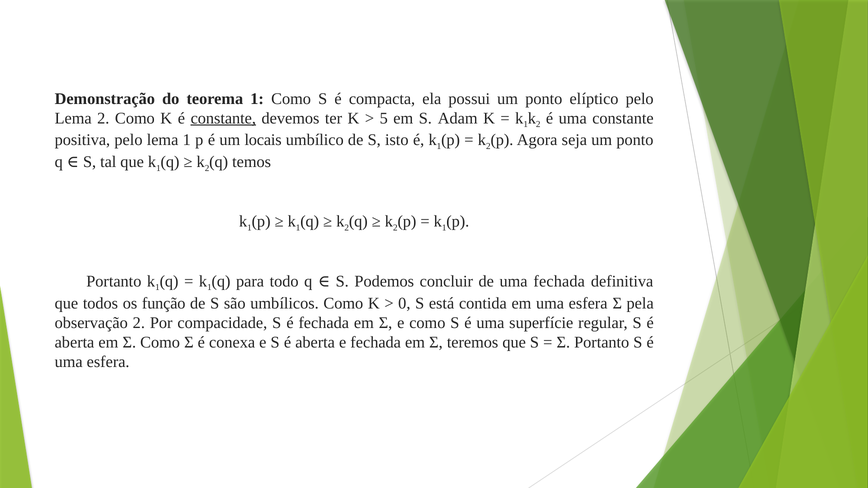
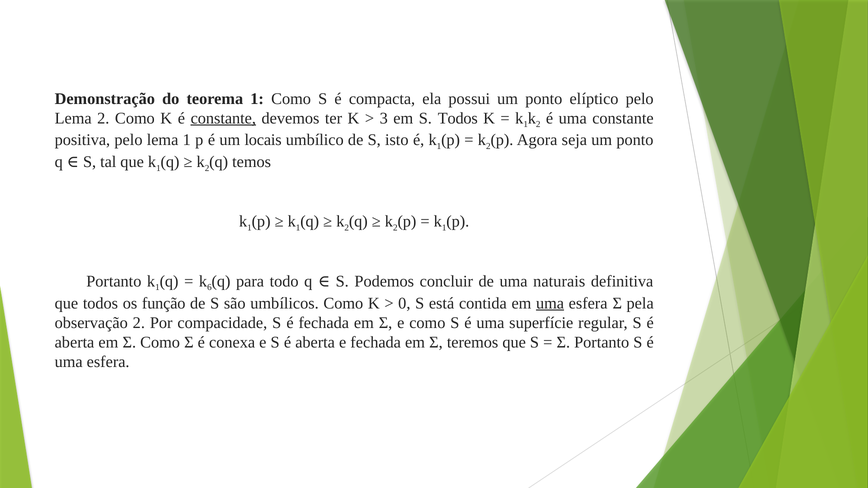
5: 5 -> 3
S Adam: Adam -> Todos
1 at (209, 288): 1 -> 6
uma fechada: fechada -> naturais
uma at (550, 303) underline: none -> present
